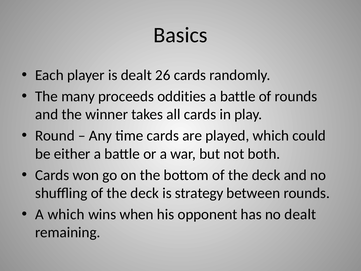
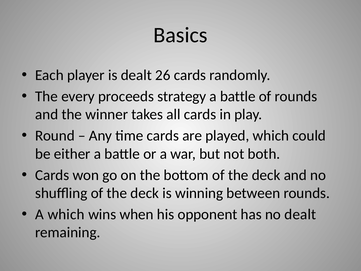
many: many -> every
oddities: oddities -> strategy
strategy: strategy -> winning
